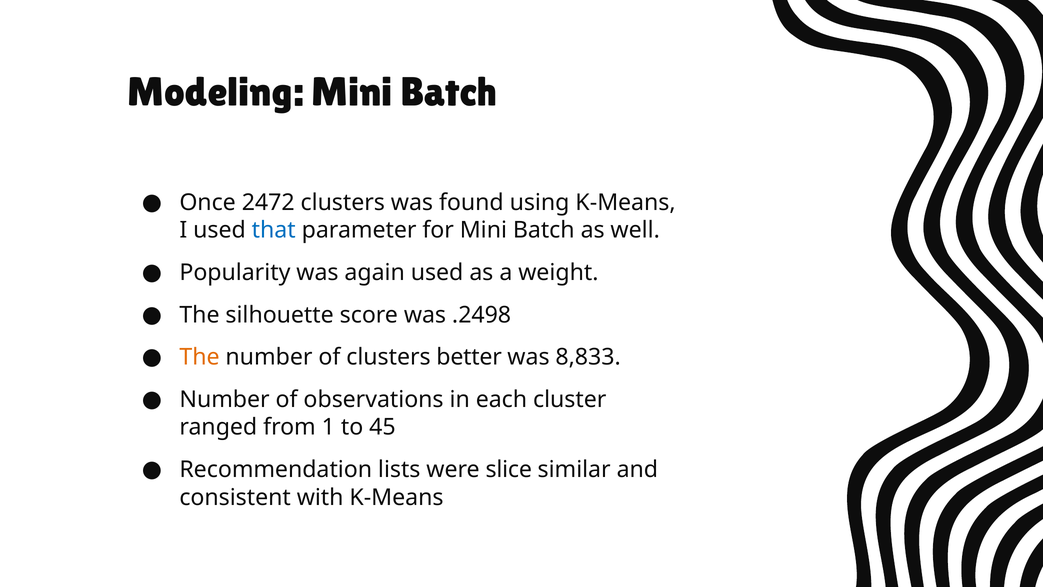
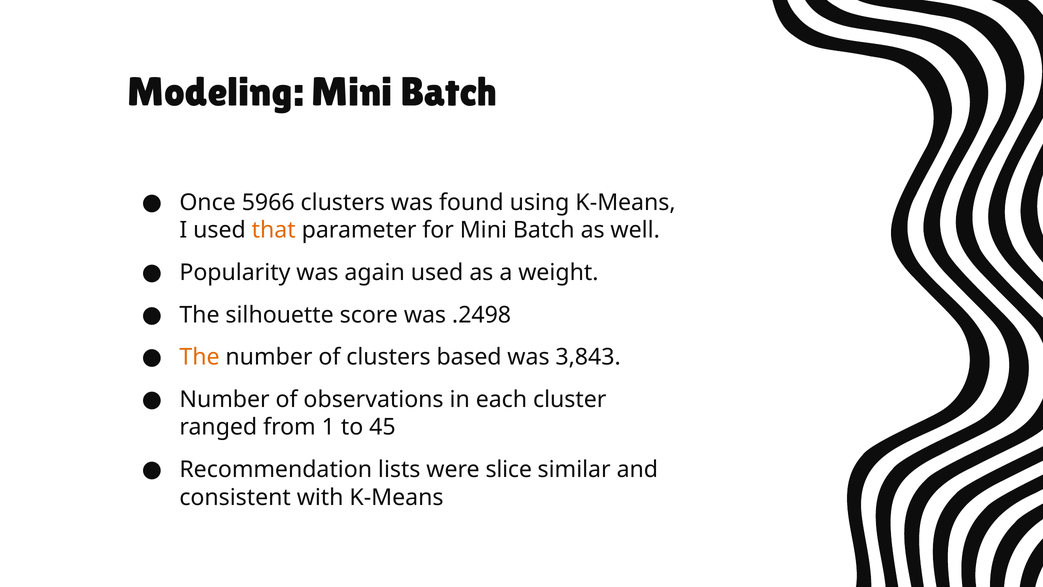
2472: 2472 -> 5966
that colour: blue -> orange
better: better -> based
8,833: 8,833 -> 3,843
